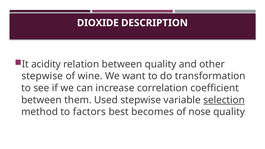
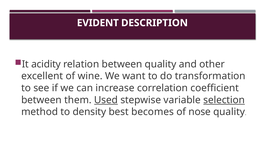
DIOXIDE: DIOXIDE -> EVIDENT
stepwise at (42, 76): stepwise -> excellent
Used underline: none -> present
factors: factors -> density
